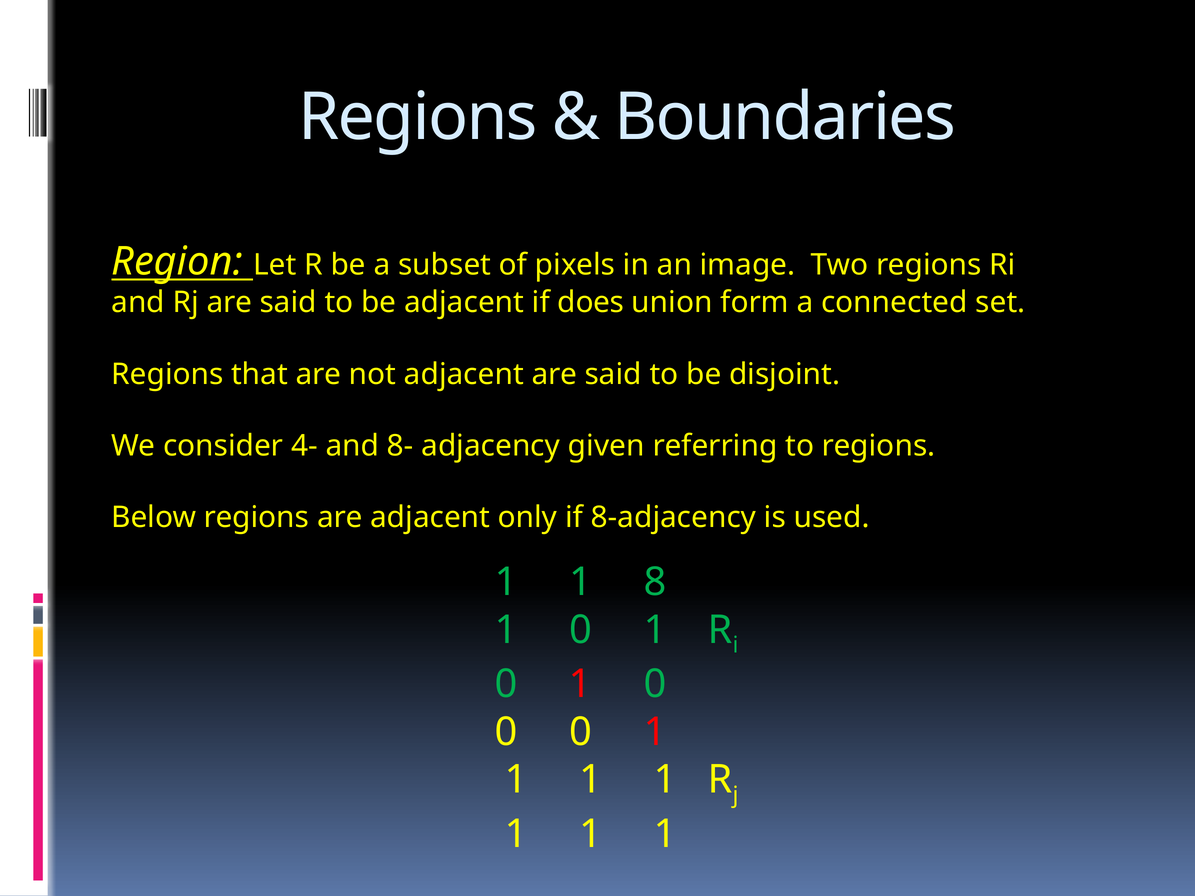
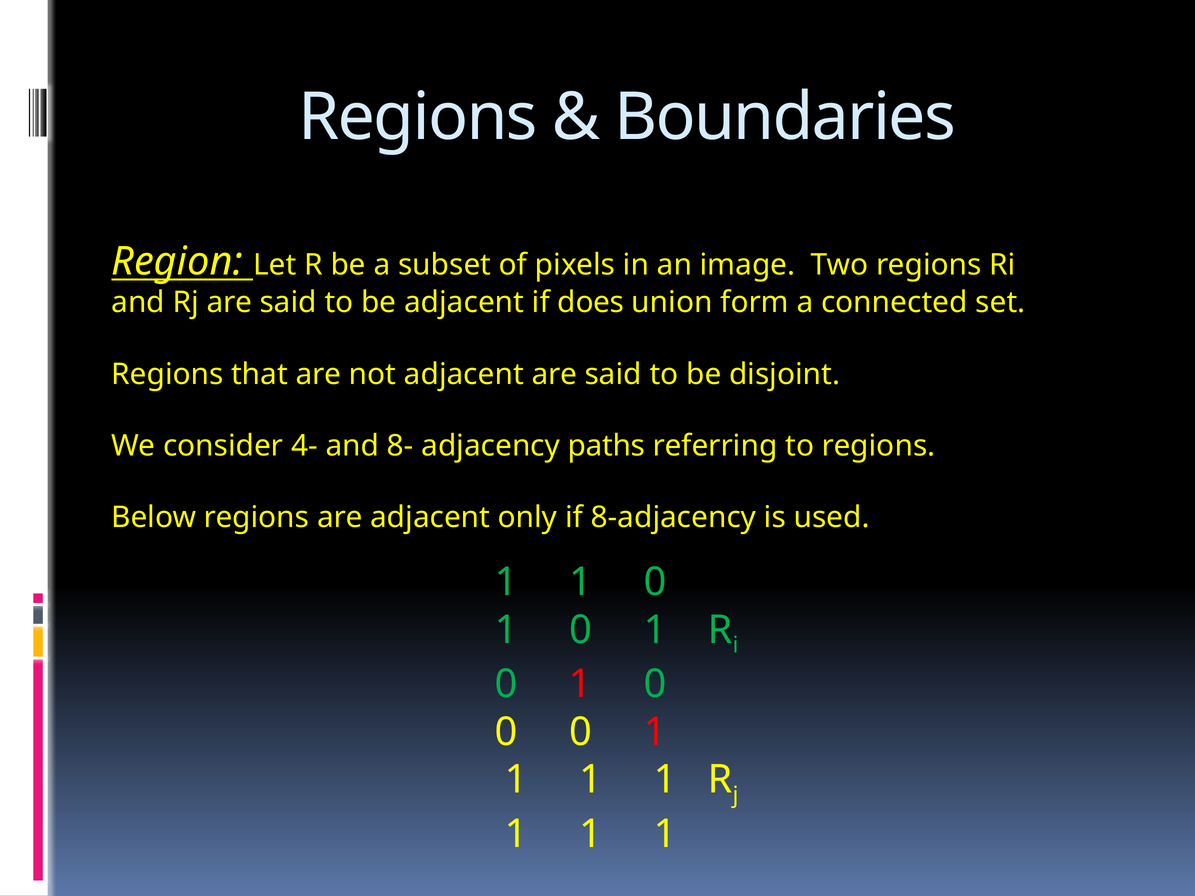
given: given -> paths
1 1 8: 8 -> 0
